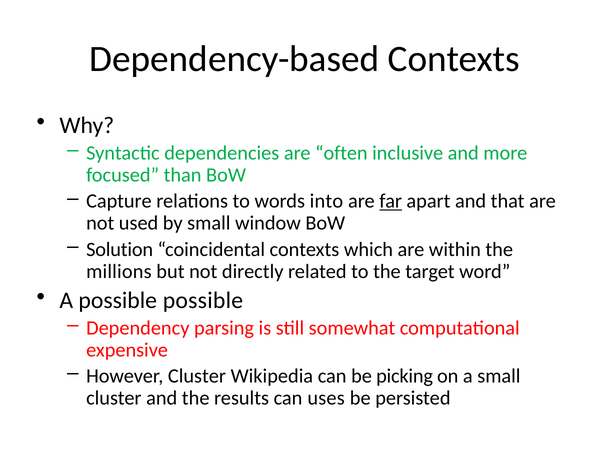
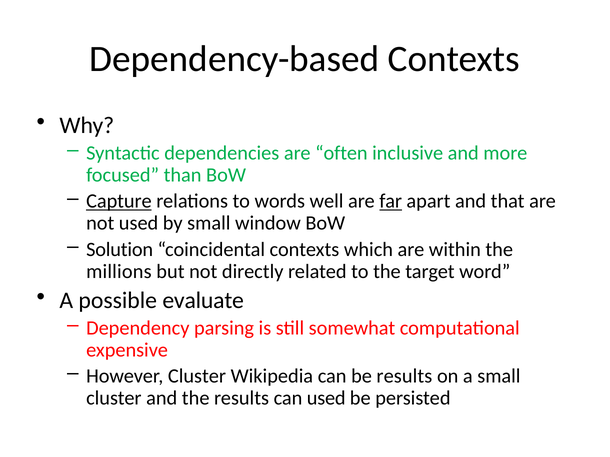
Capture underline: none -> present
into: into -> well
possible possible: possible -> evaluate
be picking: picking -> results
can uses: uses -> used
